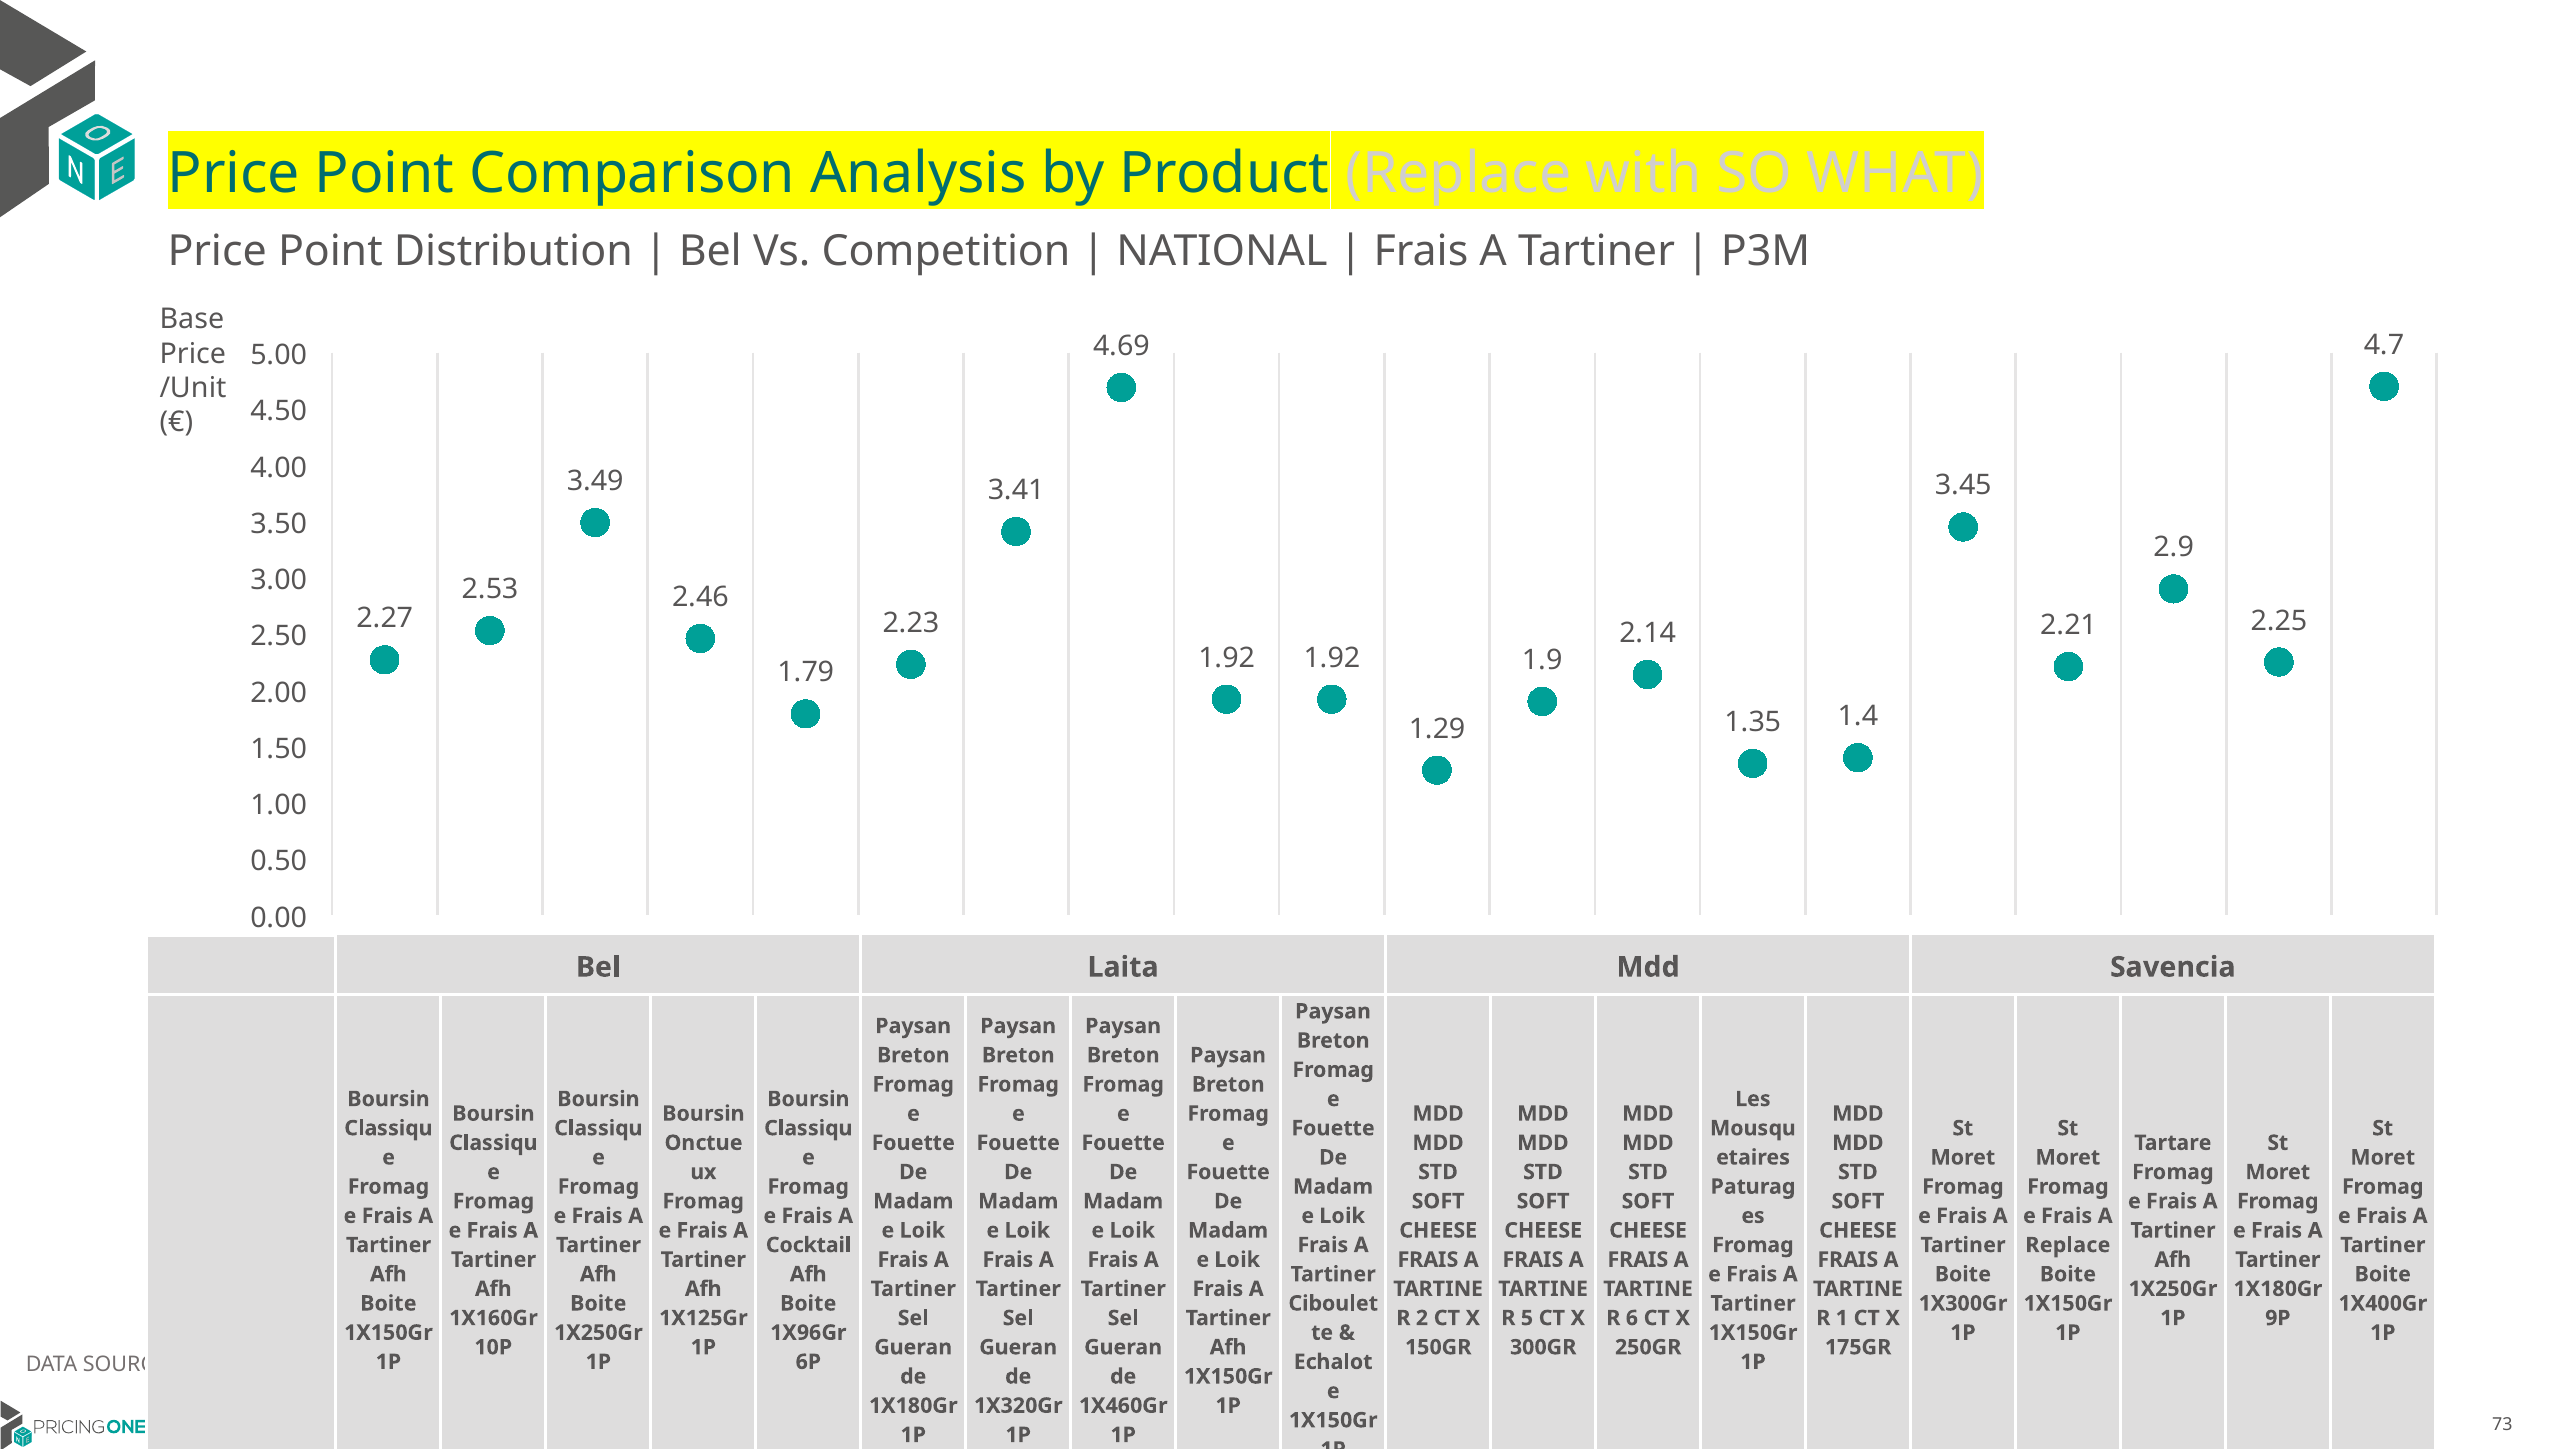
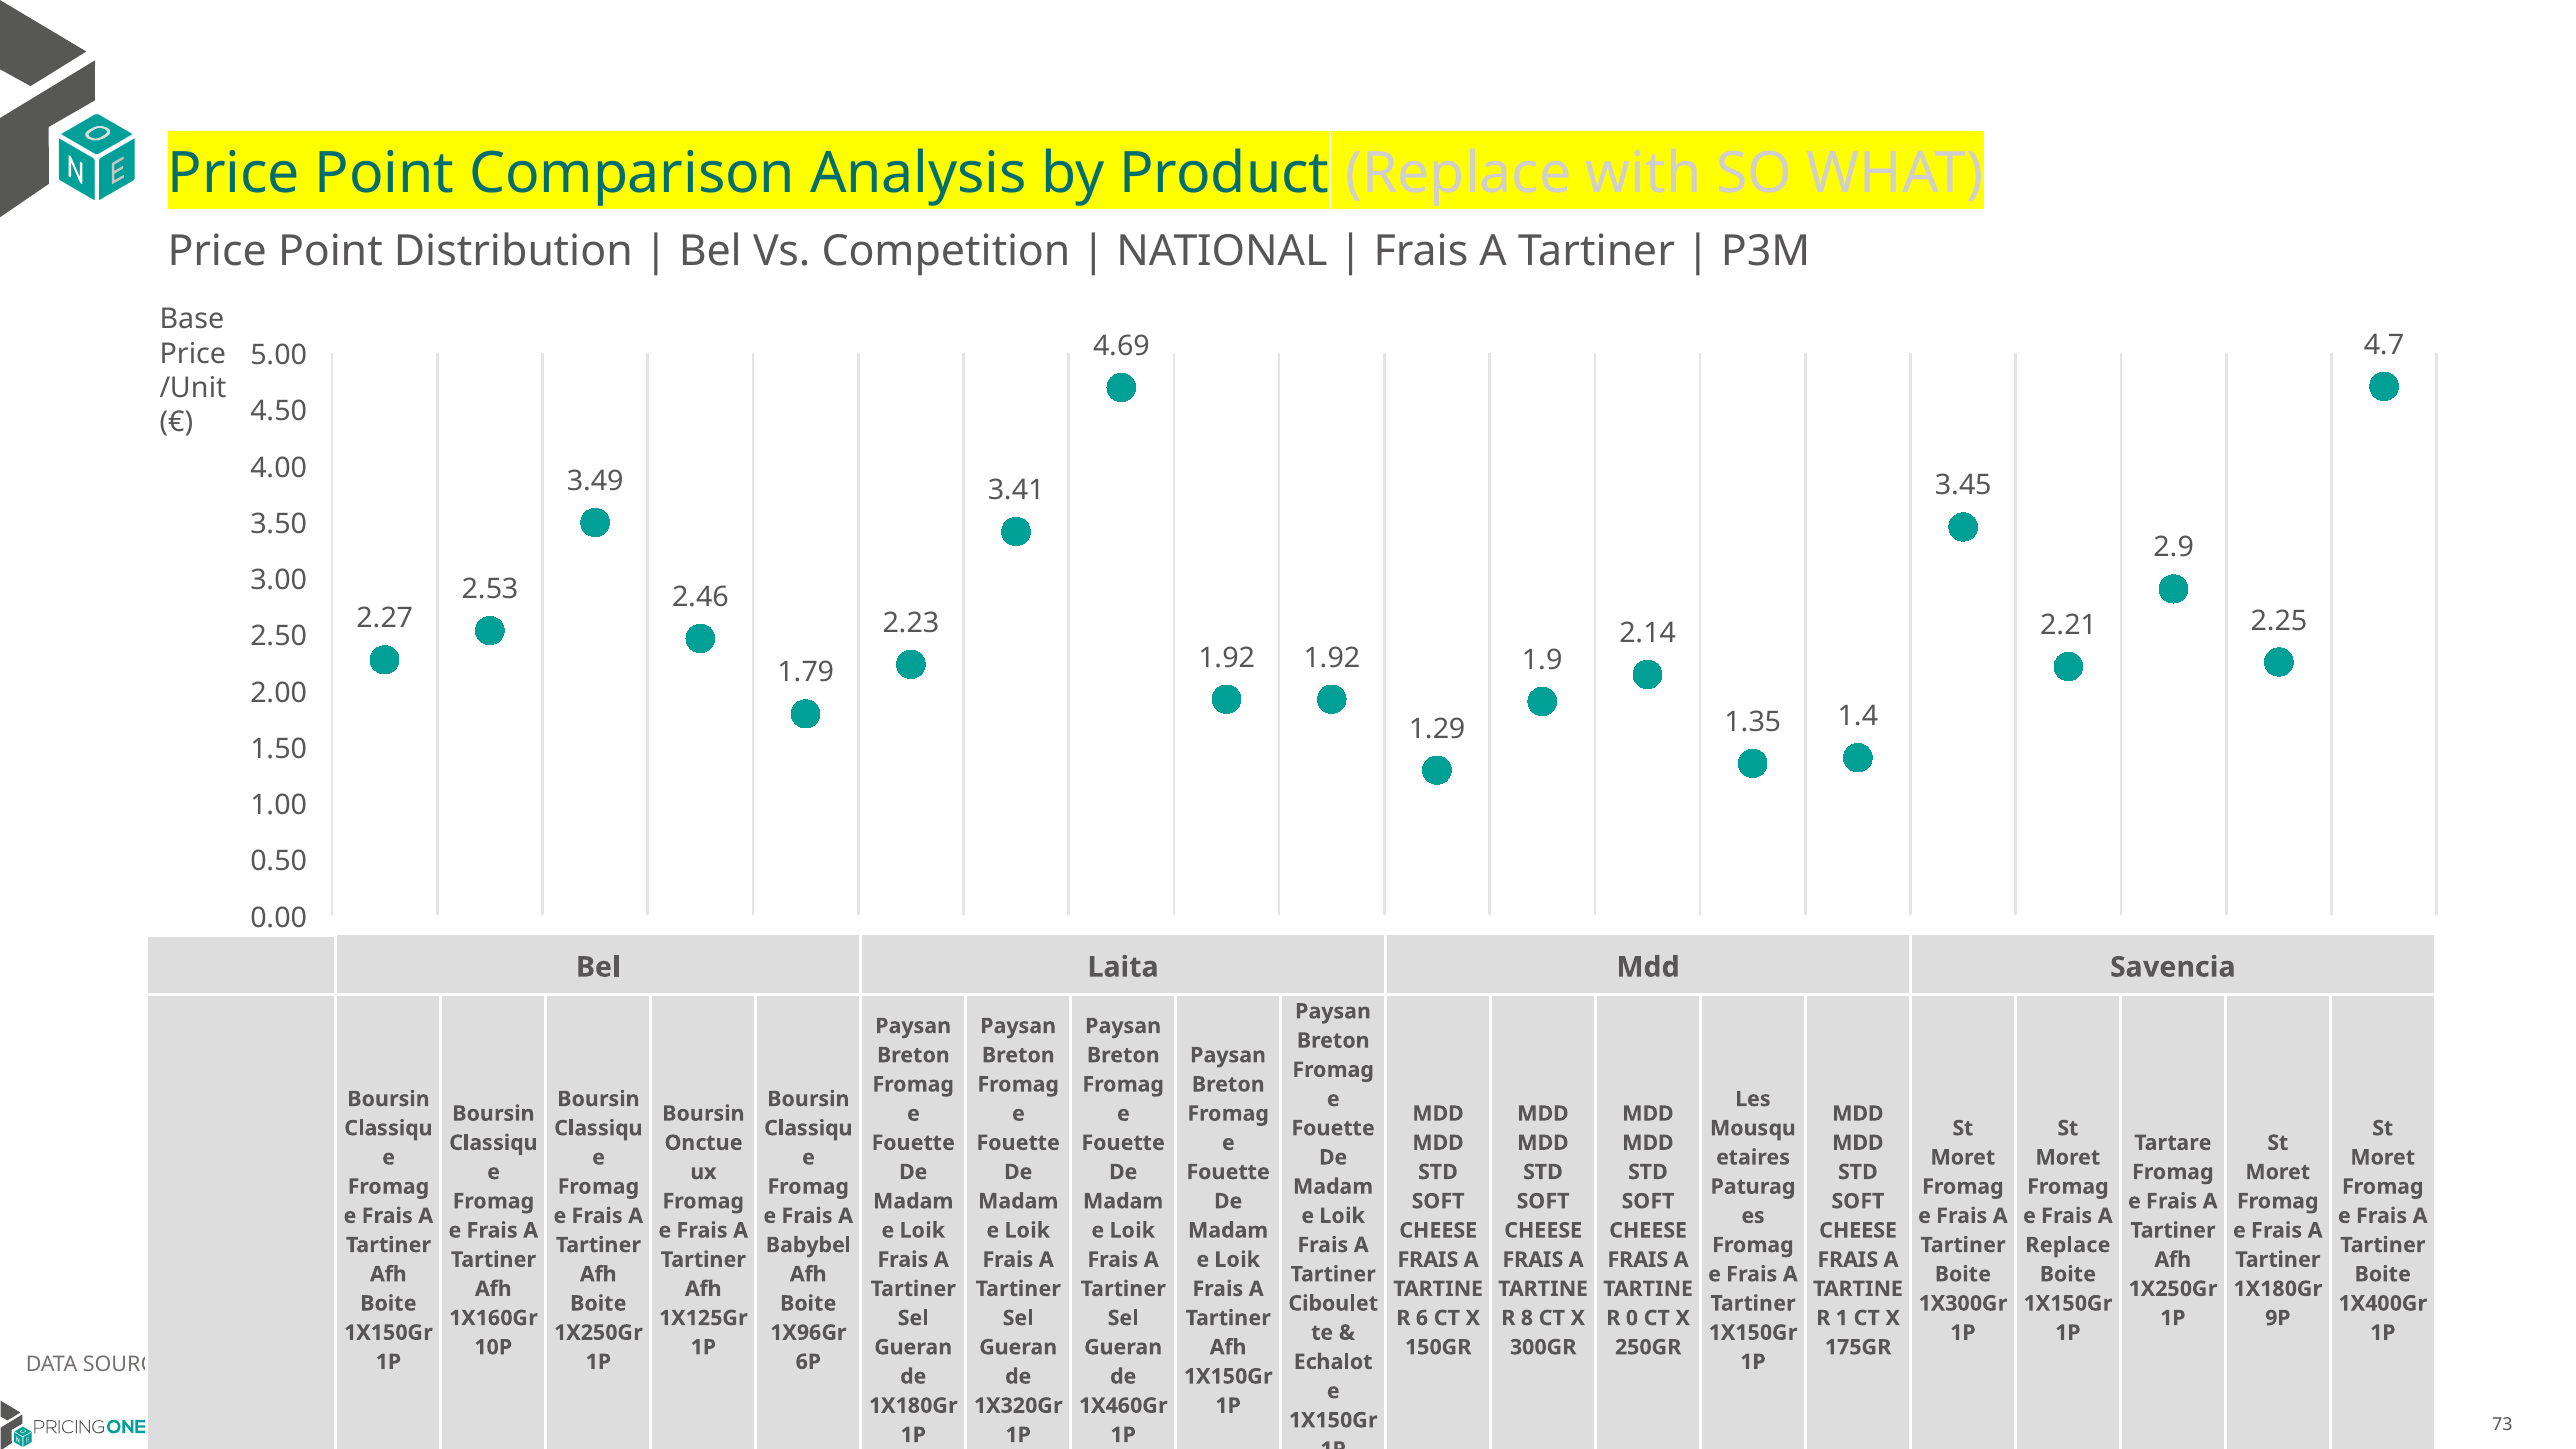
Cocktail: Cocktail -> Babybel
2: 2 -> 6
5: 5 -> 8
6: 6 -> 0
